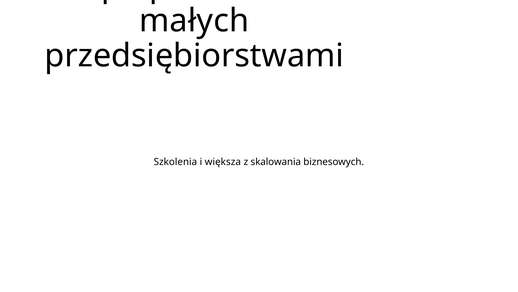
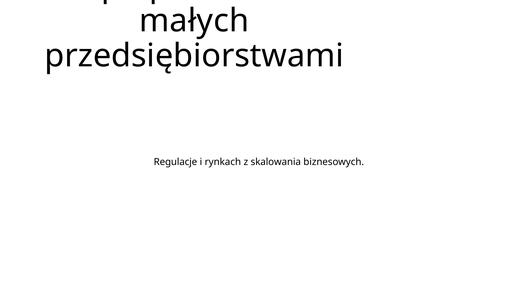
Szkolenia: Szkolenia -> Regulacje
większa: większa -> rynkach
